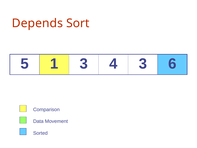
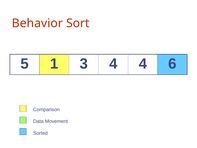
Depends: Depends -> Behavior
4 3: 3 -> 4
